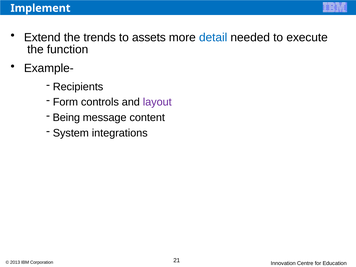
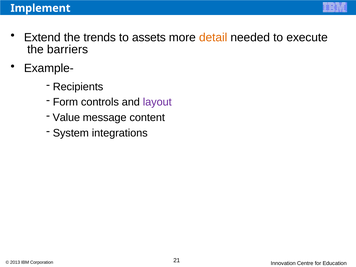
detail colour: blue -> orange
function: function -> barriers
Being: Being -> Value
